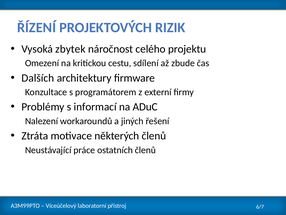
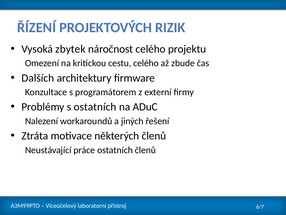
cestu sdílení: sdílení -> celého
s informací: informací -> ostatních
